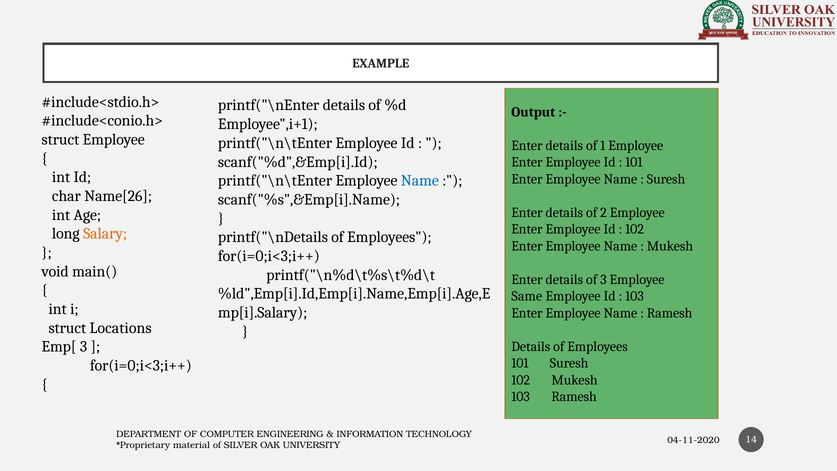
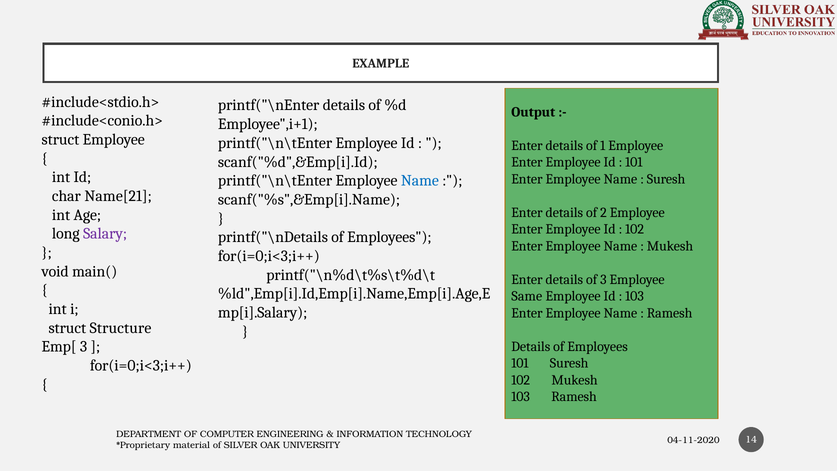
Name[26: Name[26 -> Name[21
Salary colour: orange -> purple
Locations: Locations -> Structure
